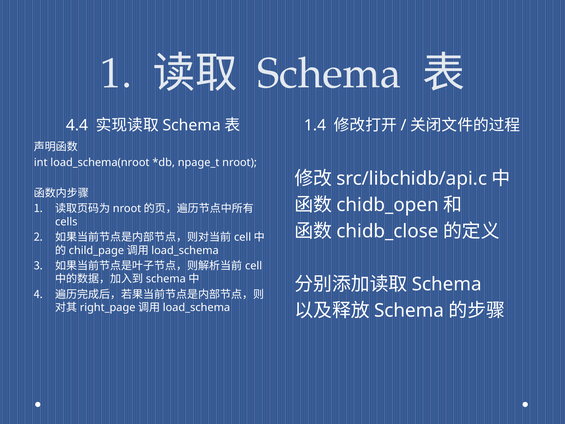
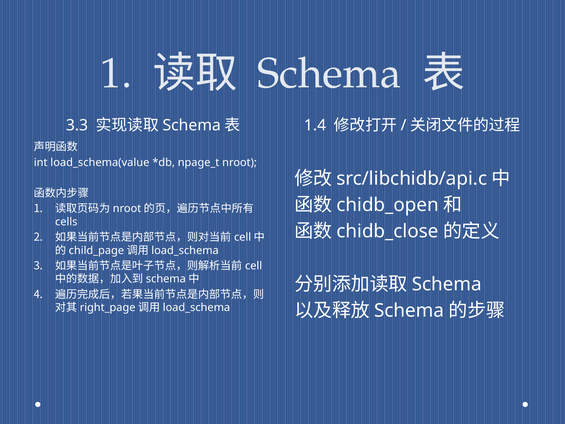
4.4: 4.4 -> 3.3
load_schema(nroot: load_schema(nroot -> load_schema(value
